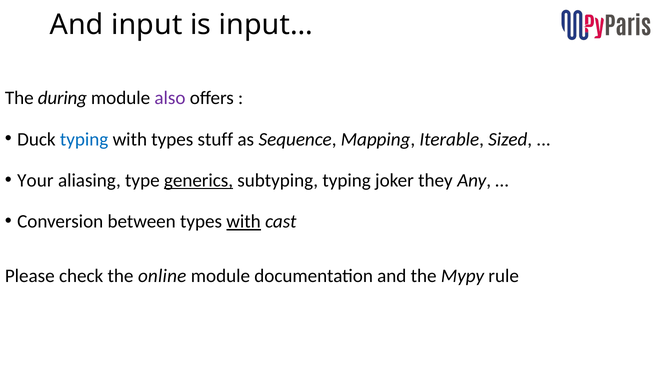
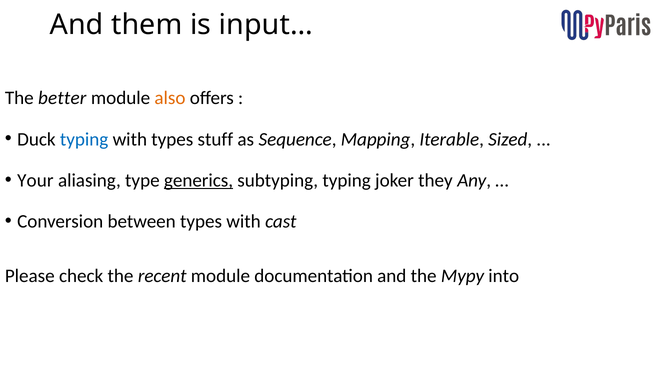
input: input -> them
during: during -> better
also colour: purple -> orange
with at (244, 222) underline: present -> none
online: online -> recent
rule: rule -> into
